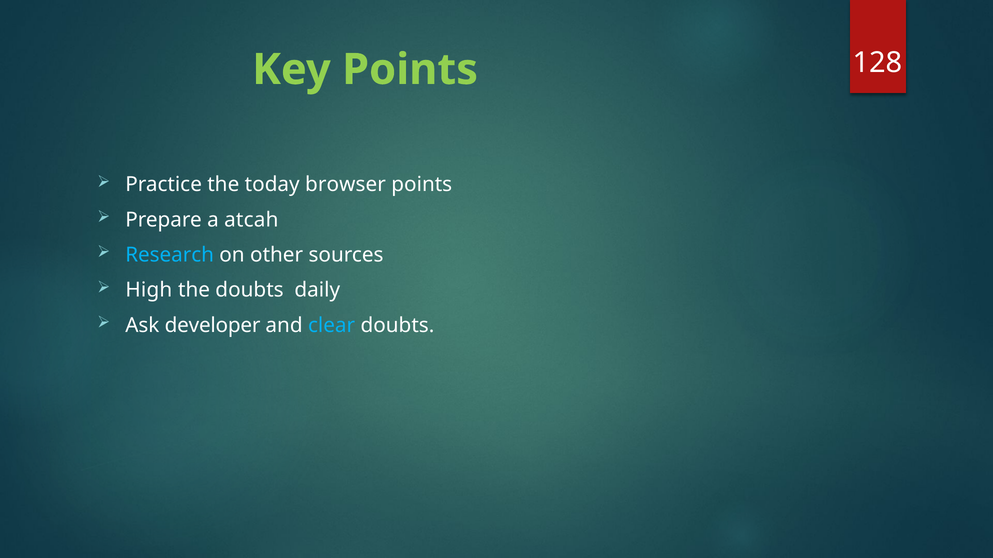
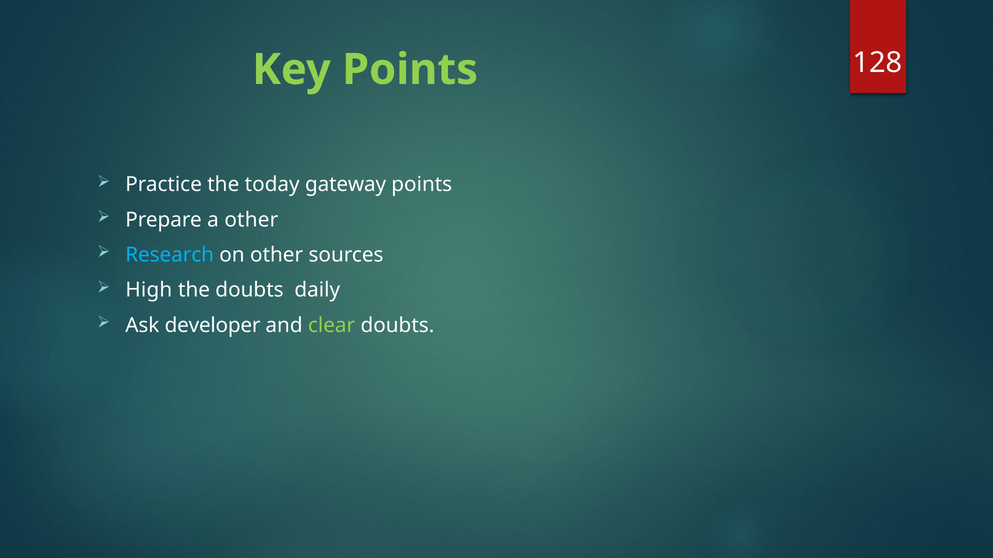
browser: browser -> gateway
a atcah: atcah -> other
clear colour: light blue -> light green
